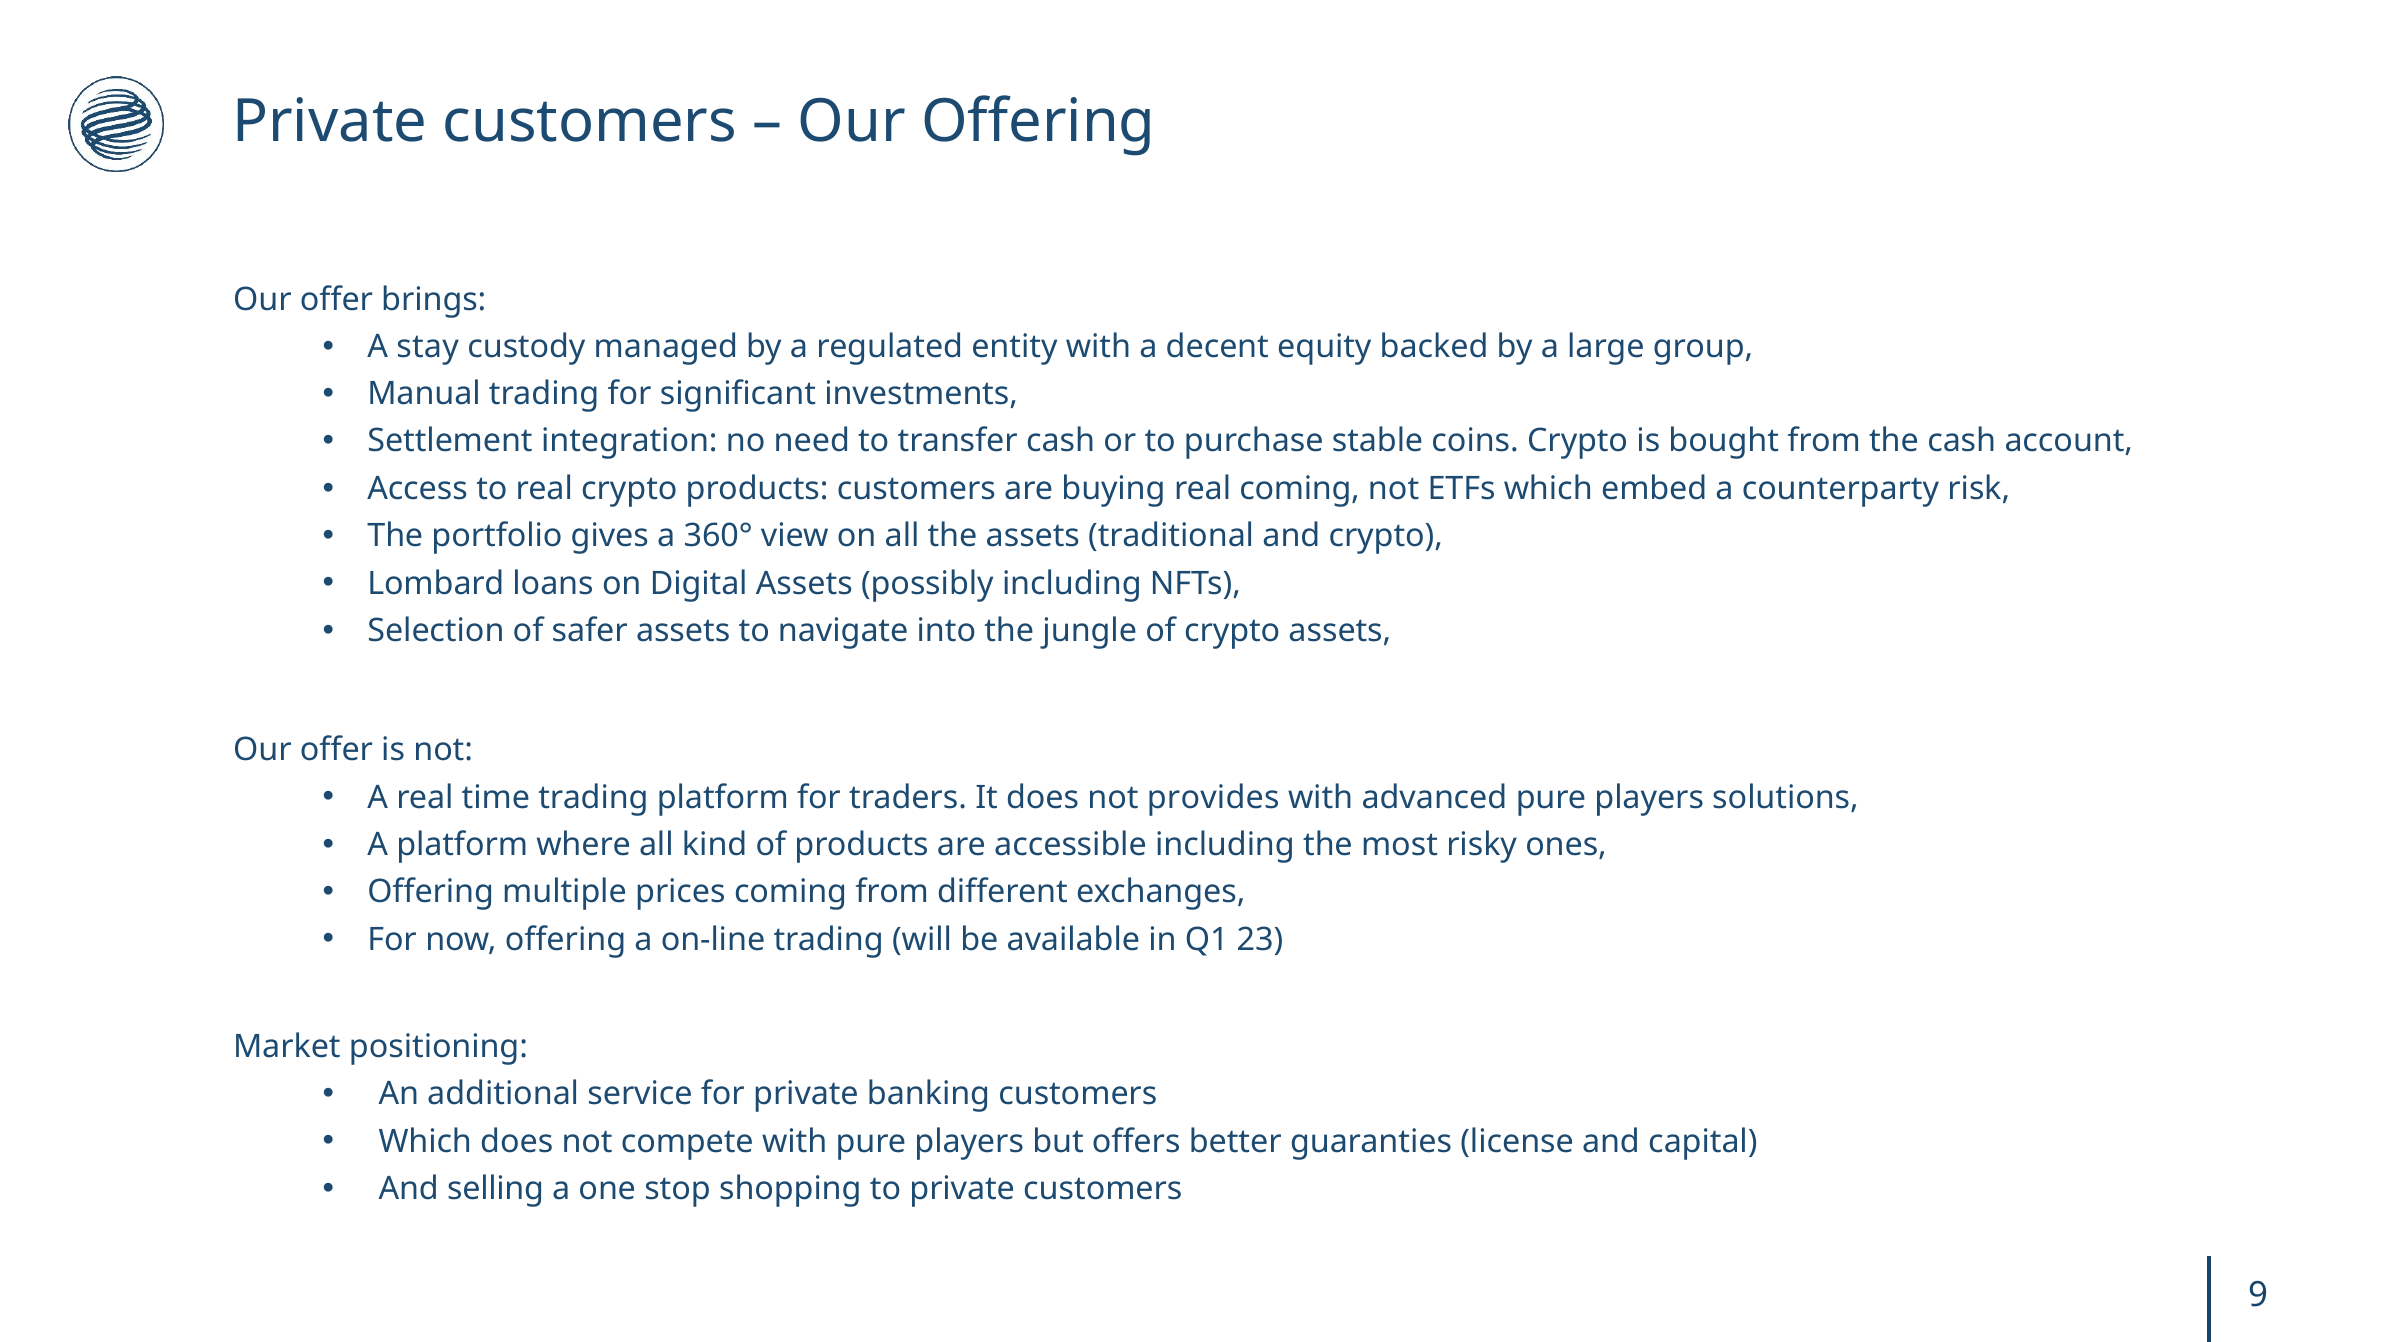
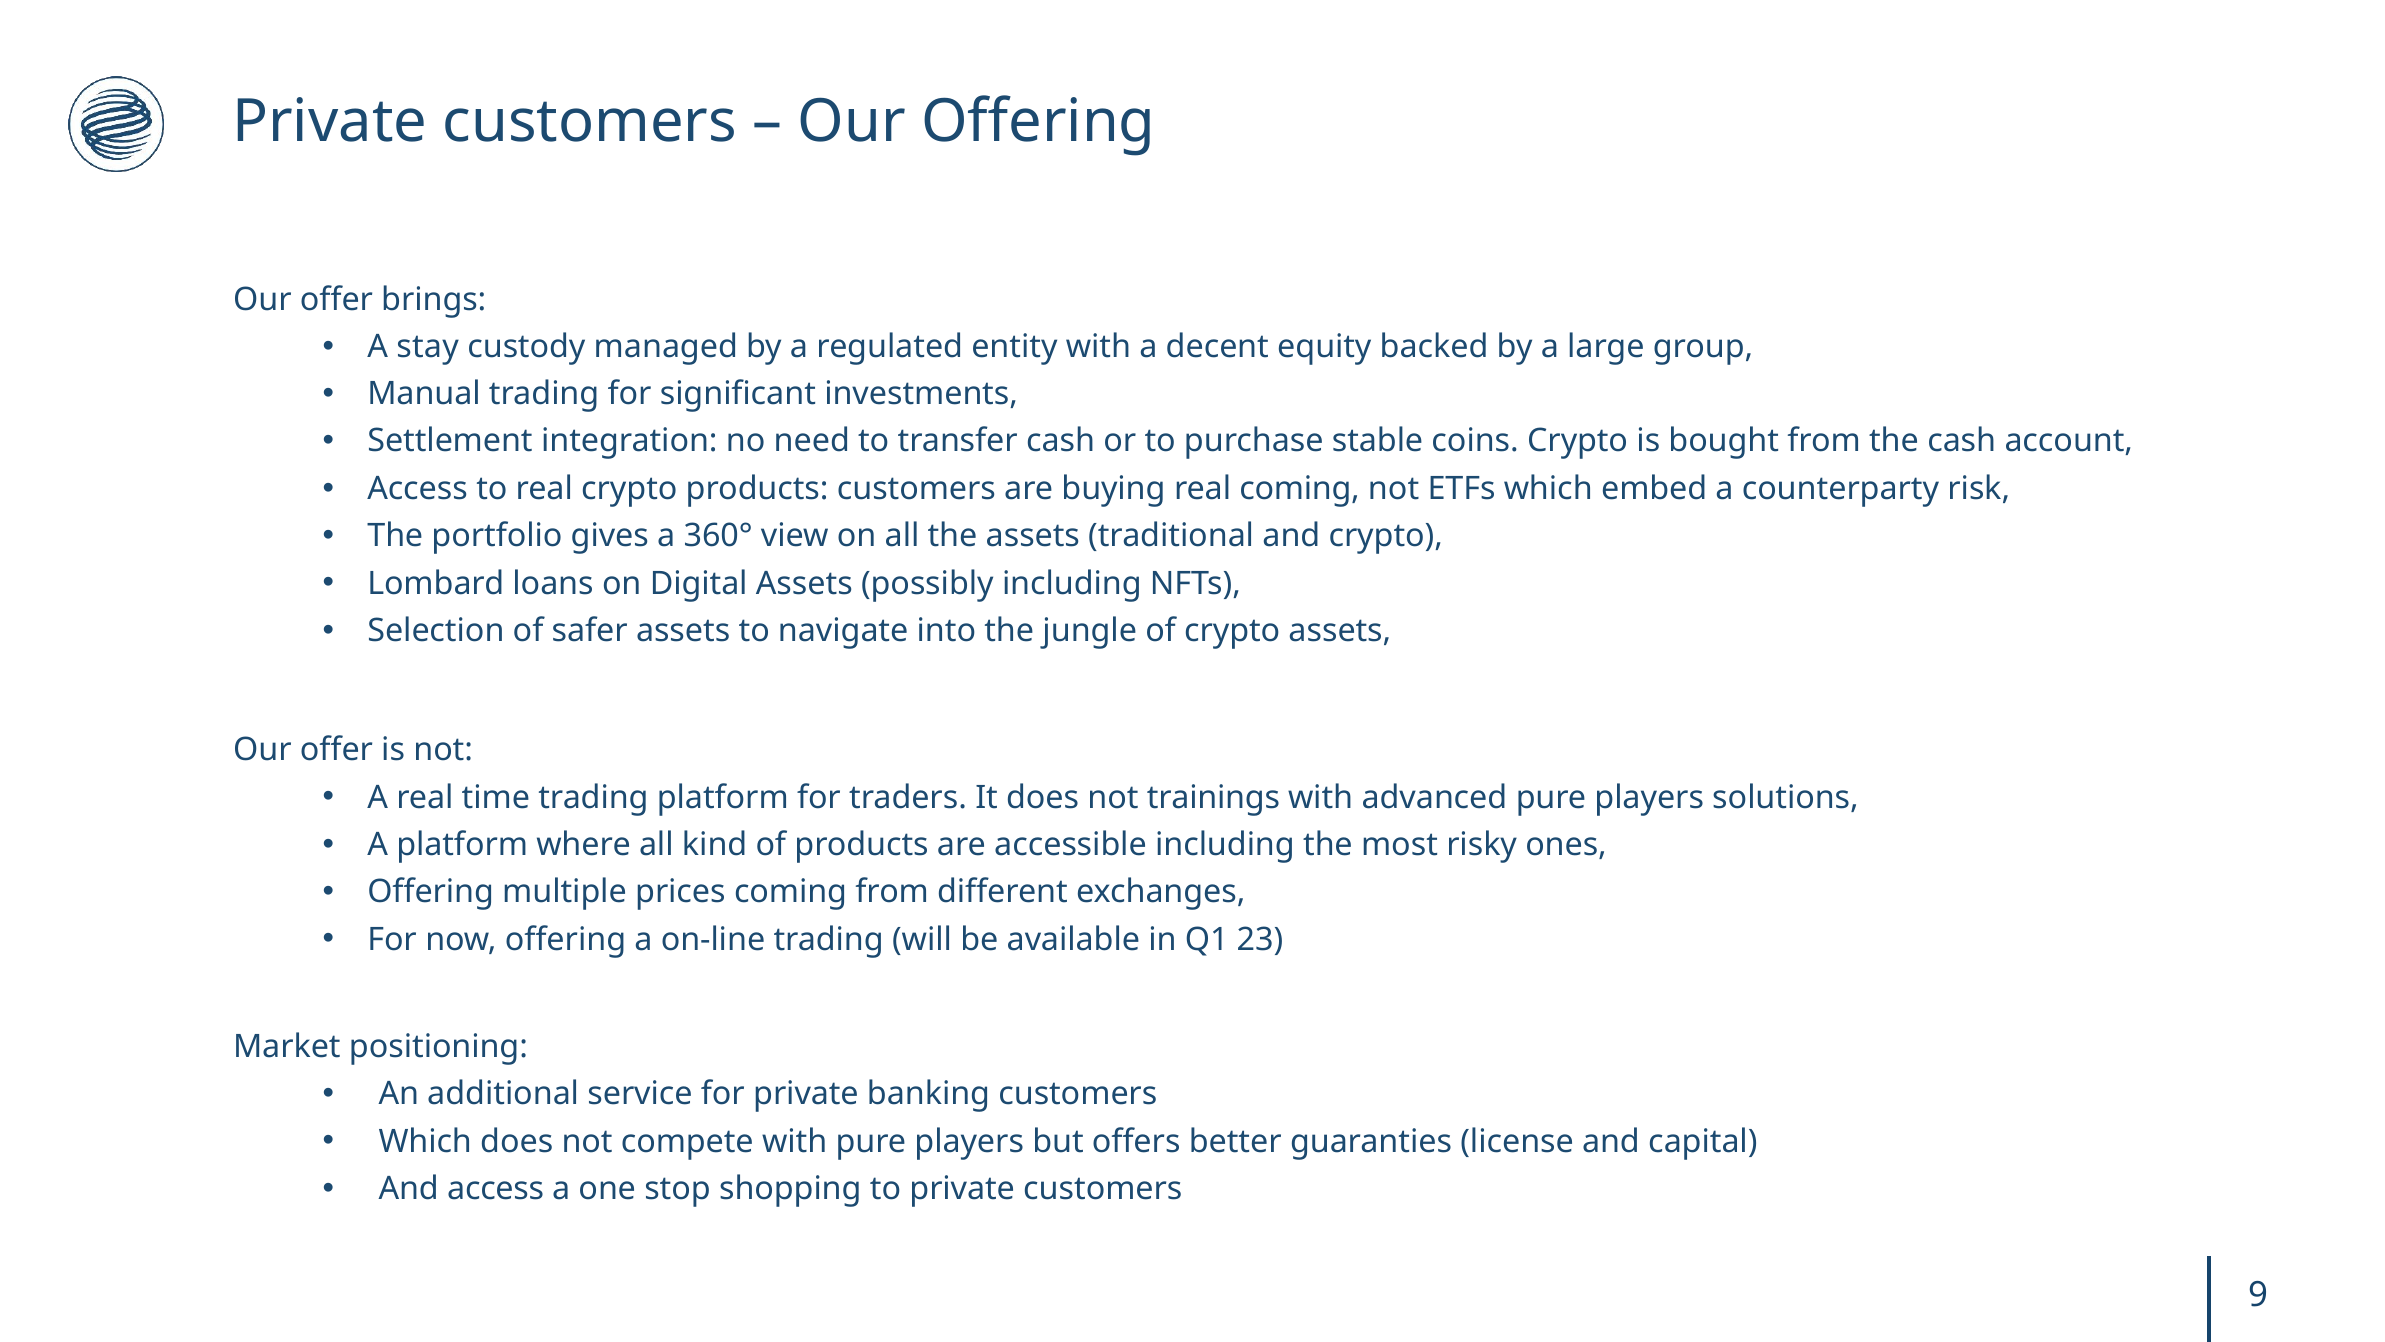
provides: provides -> trainings
And selling: selling -> access
